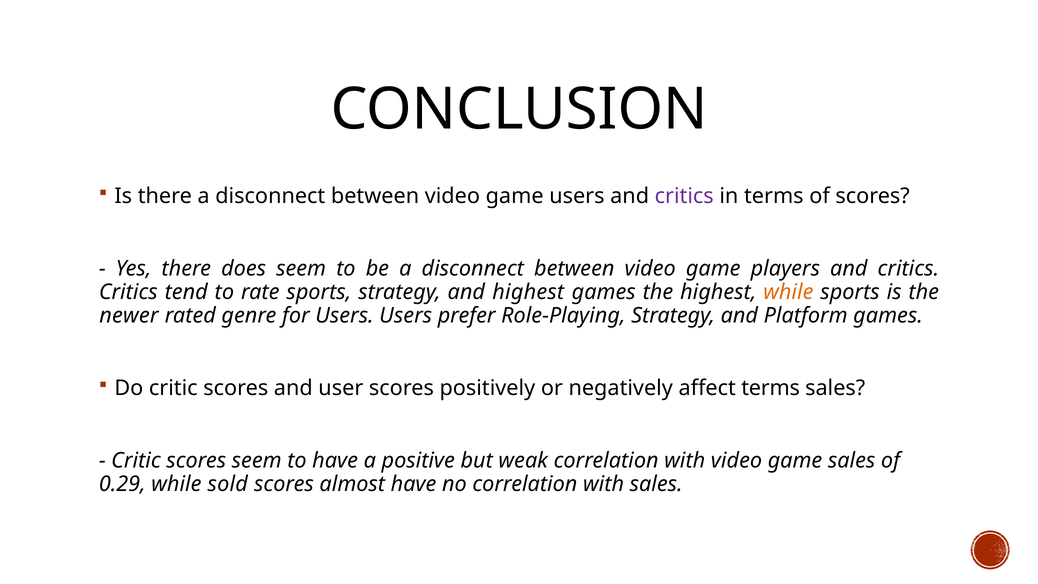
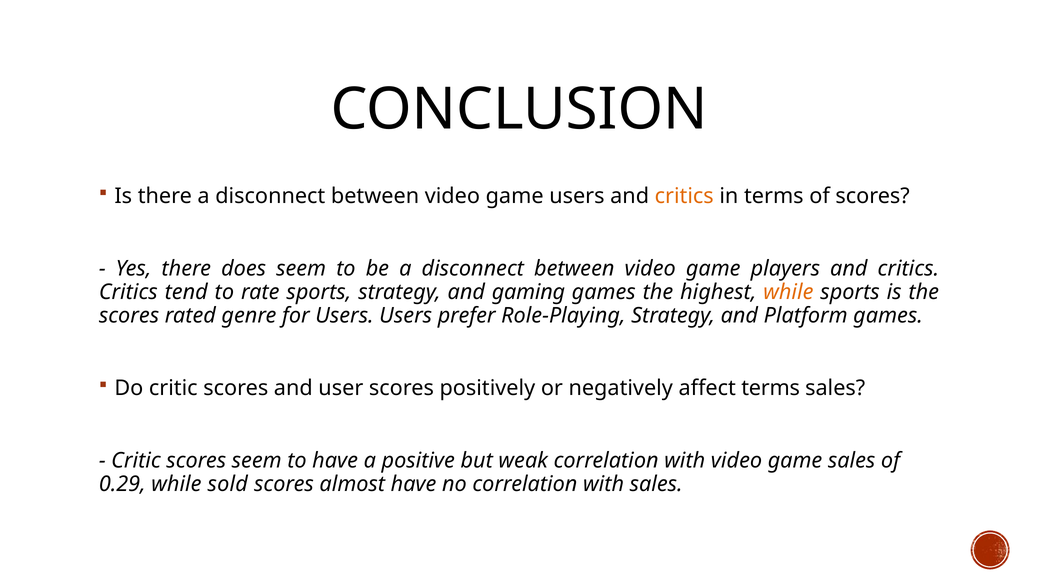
critics at (684, 196) colour: purple -> orange
and highest: highest -> gaming
newer at (129, 315): newer -> scores
